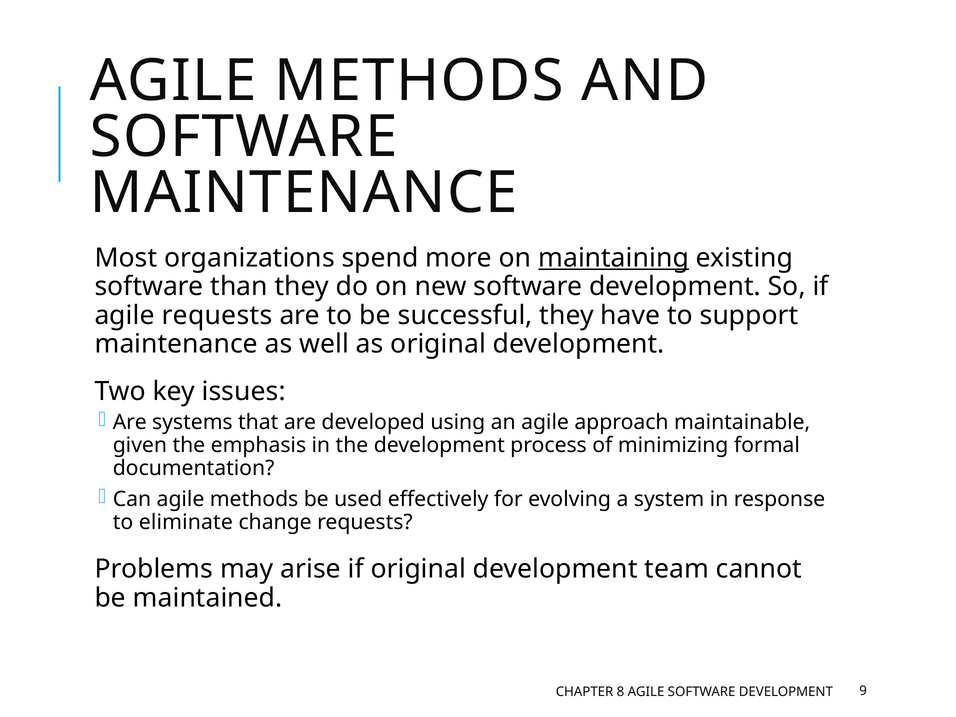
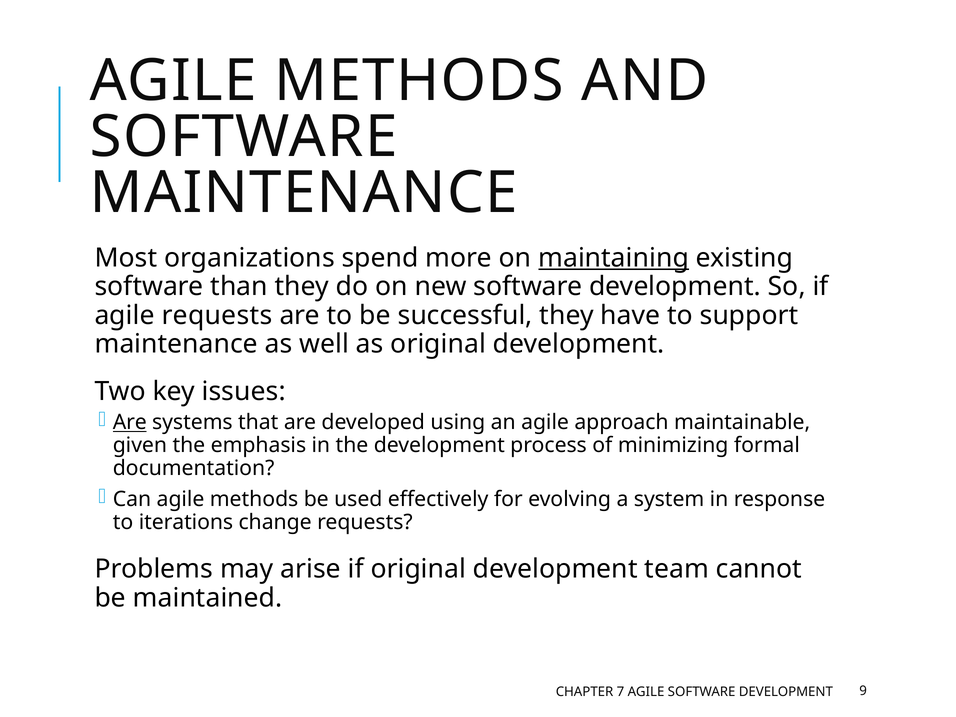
Are at (130, 422) underline: none -> present
eliminate: eliminate -> iterations
8: 8 -> 7
